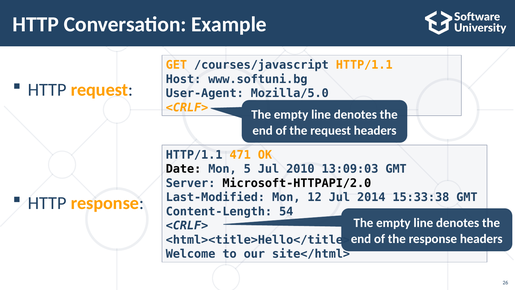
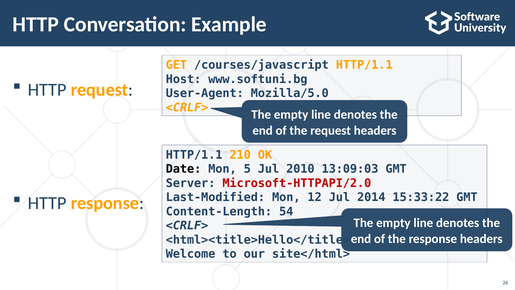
471: 471 -> 210
Microsoft-HTTPAPI/2.0 colour: black -> red
15:33:38: 15:33:38 -> 15:33:22
